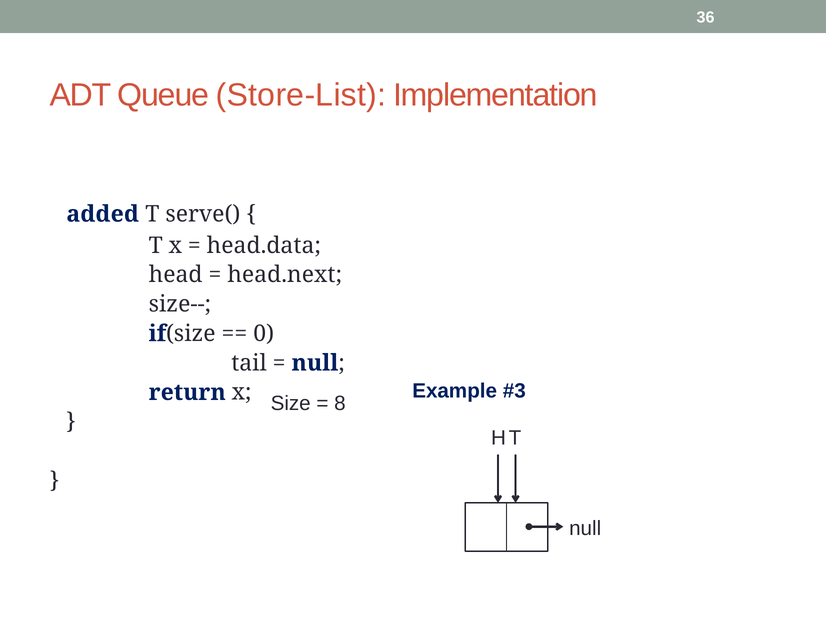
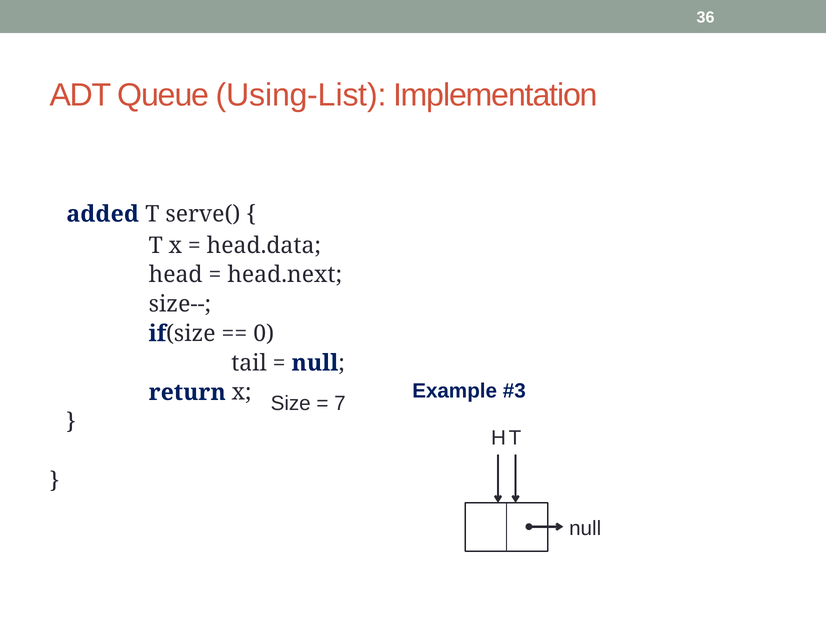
Store-List: Store-List -> Using-List
8: 8 -> 7
